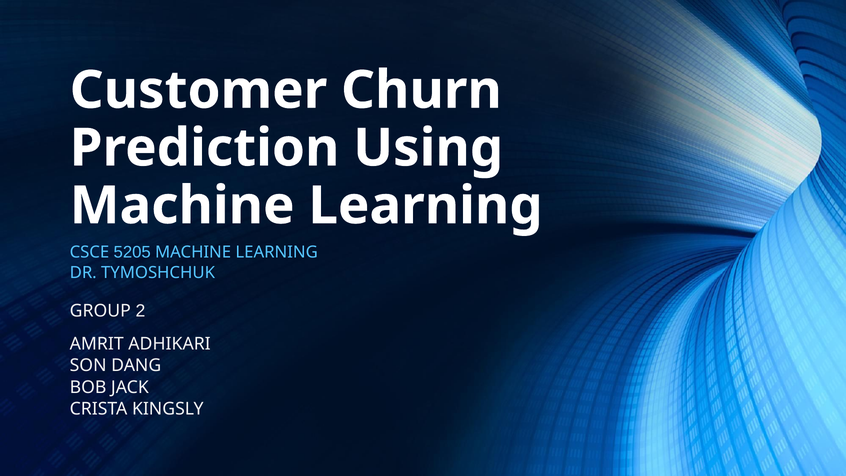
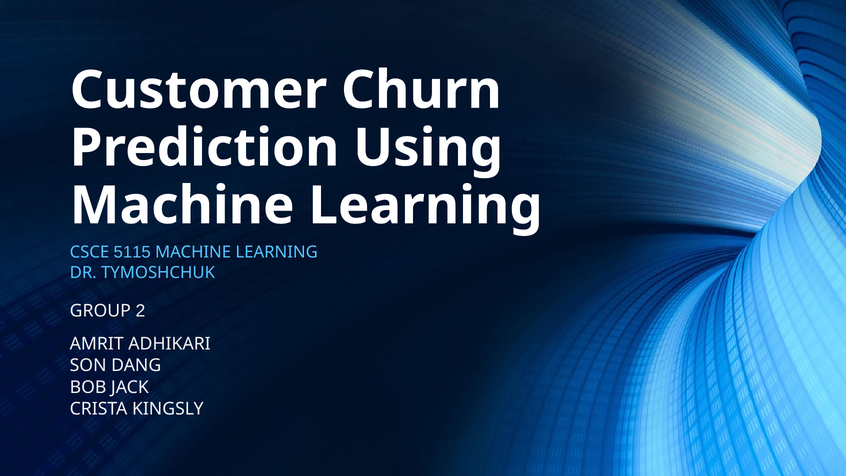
5205: 5205 -> 5115
